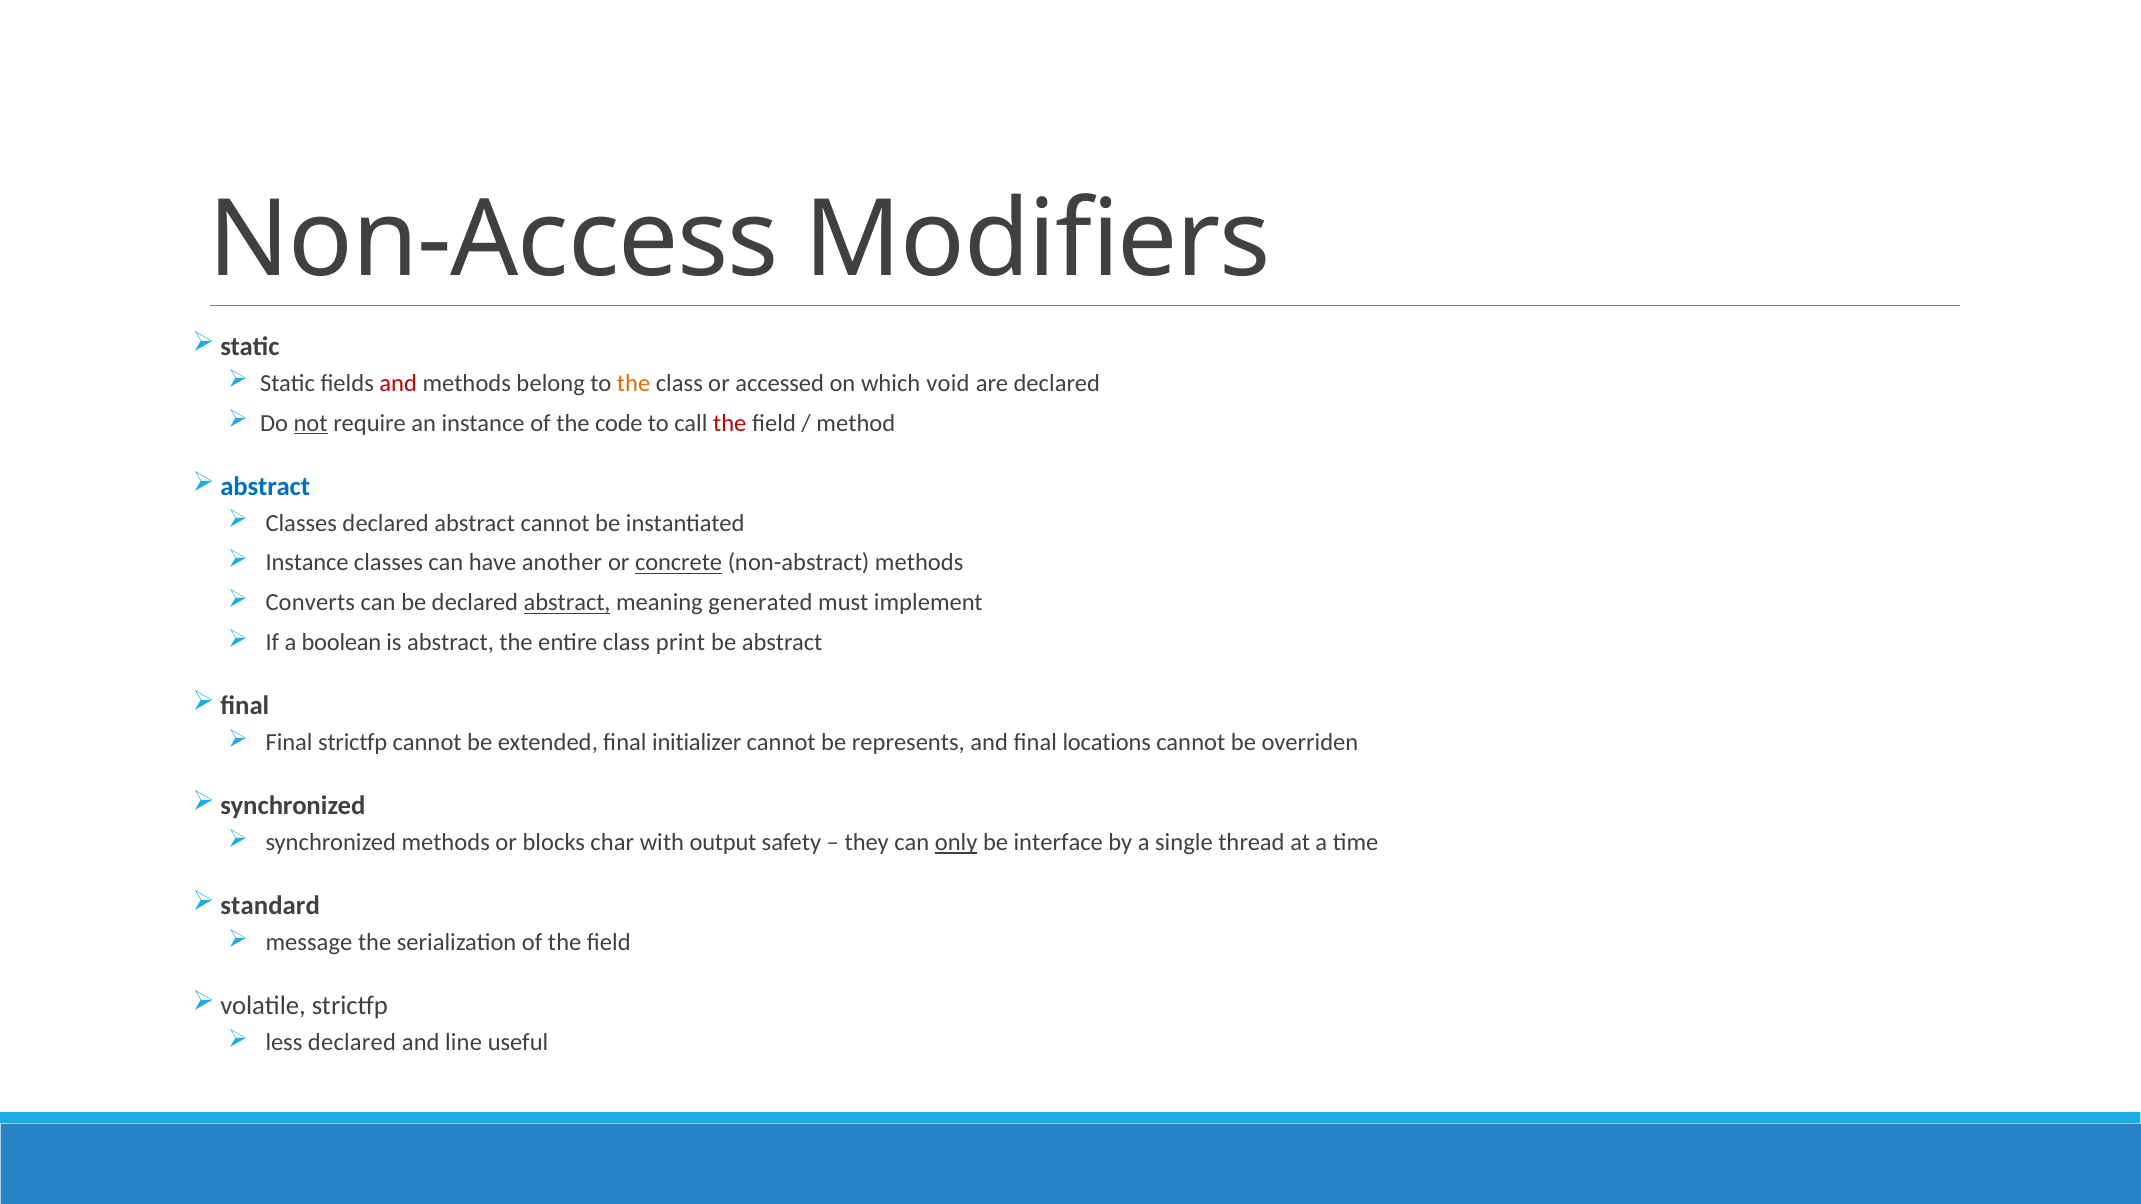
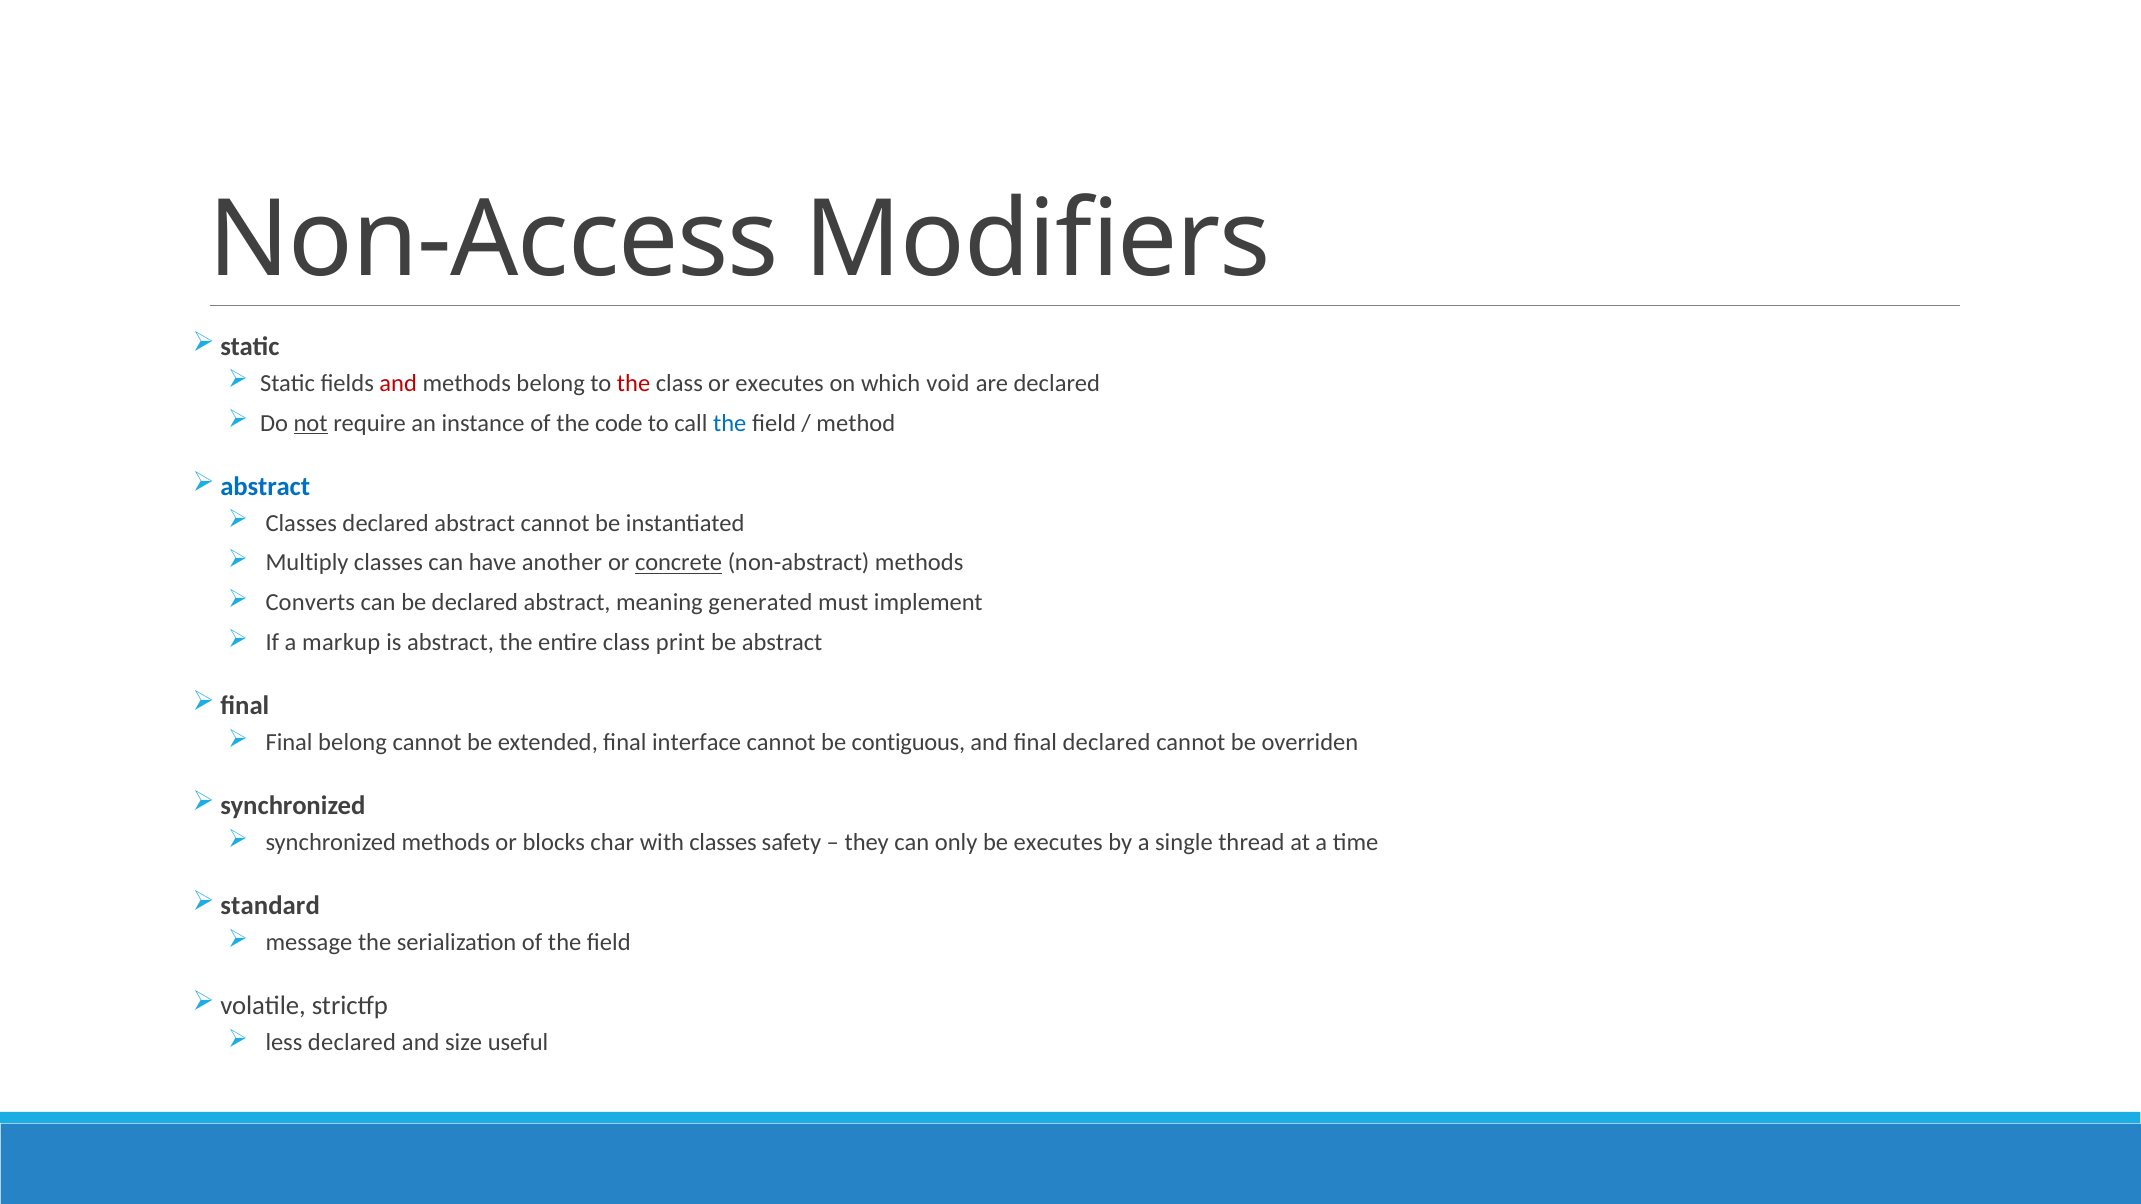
the at (634, 383) colour: orange -> red
or accessed: accessed -> executes
the at (730, 423) colour: red -> blue
Instance at (307, 563): Instance -> Multiply
abstract at (567, 603) underline: present -> none
boolean: boolean -> markup
Final strictfp: strictfp -> belong
initializer: initializer -> interface
represents: represents -> contiguous
final locations: locations -> declared
with output: output -> classes
only underline: present -> none
be interface: interface -> executes
line: line -> size
